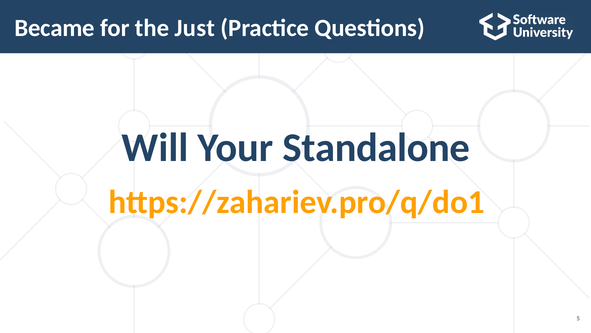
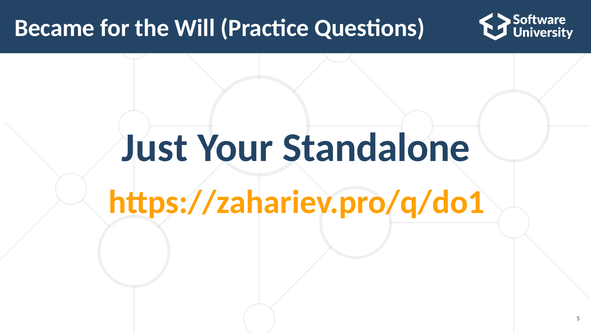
Just: Just -> Will
Will: Will -> Just
